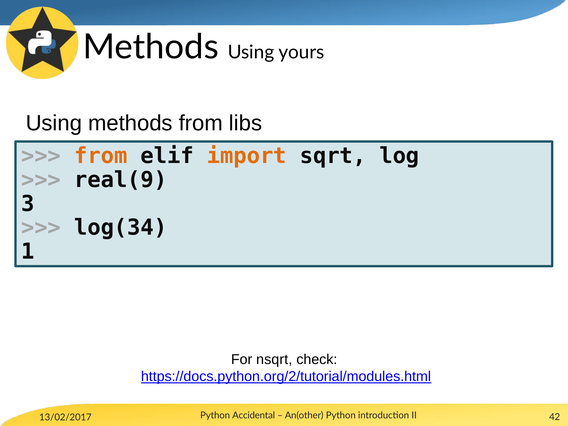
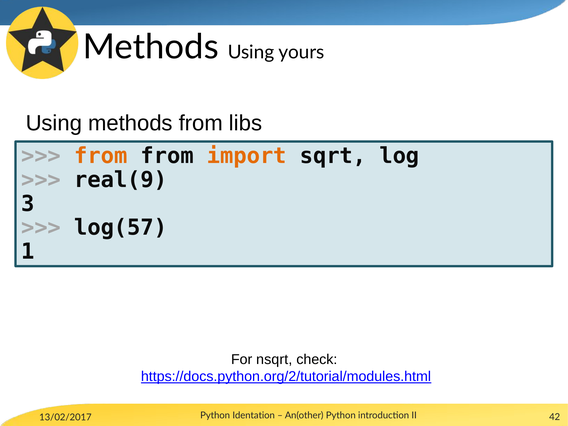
from elif: elif -> from
log(34: log(34 -> log(57
Accidental: Accidental -> Identation
